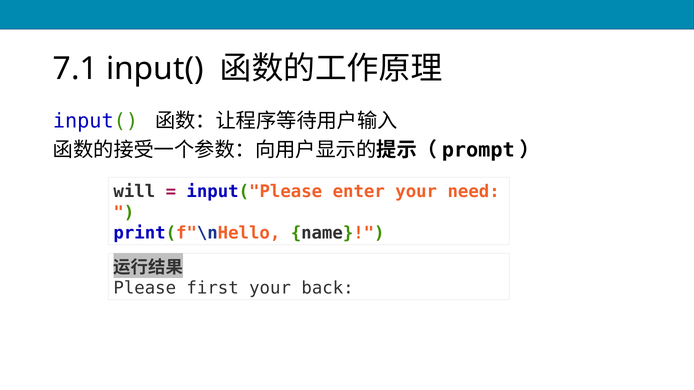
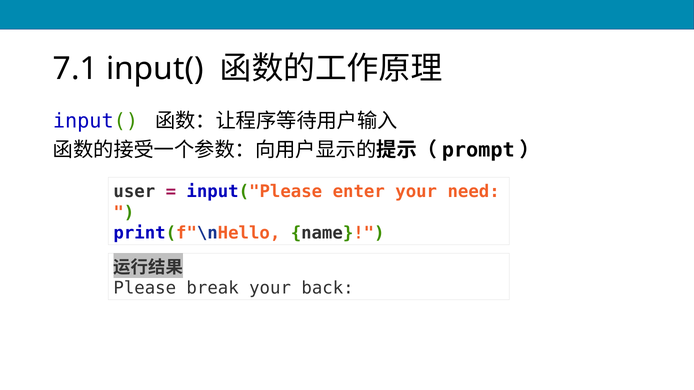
will: will -> user
first: first -> break
